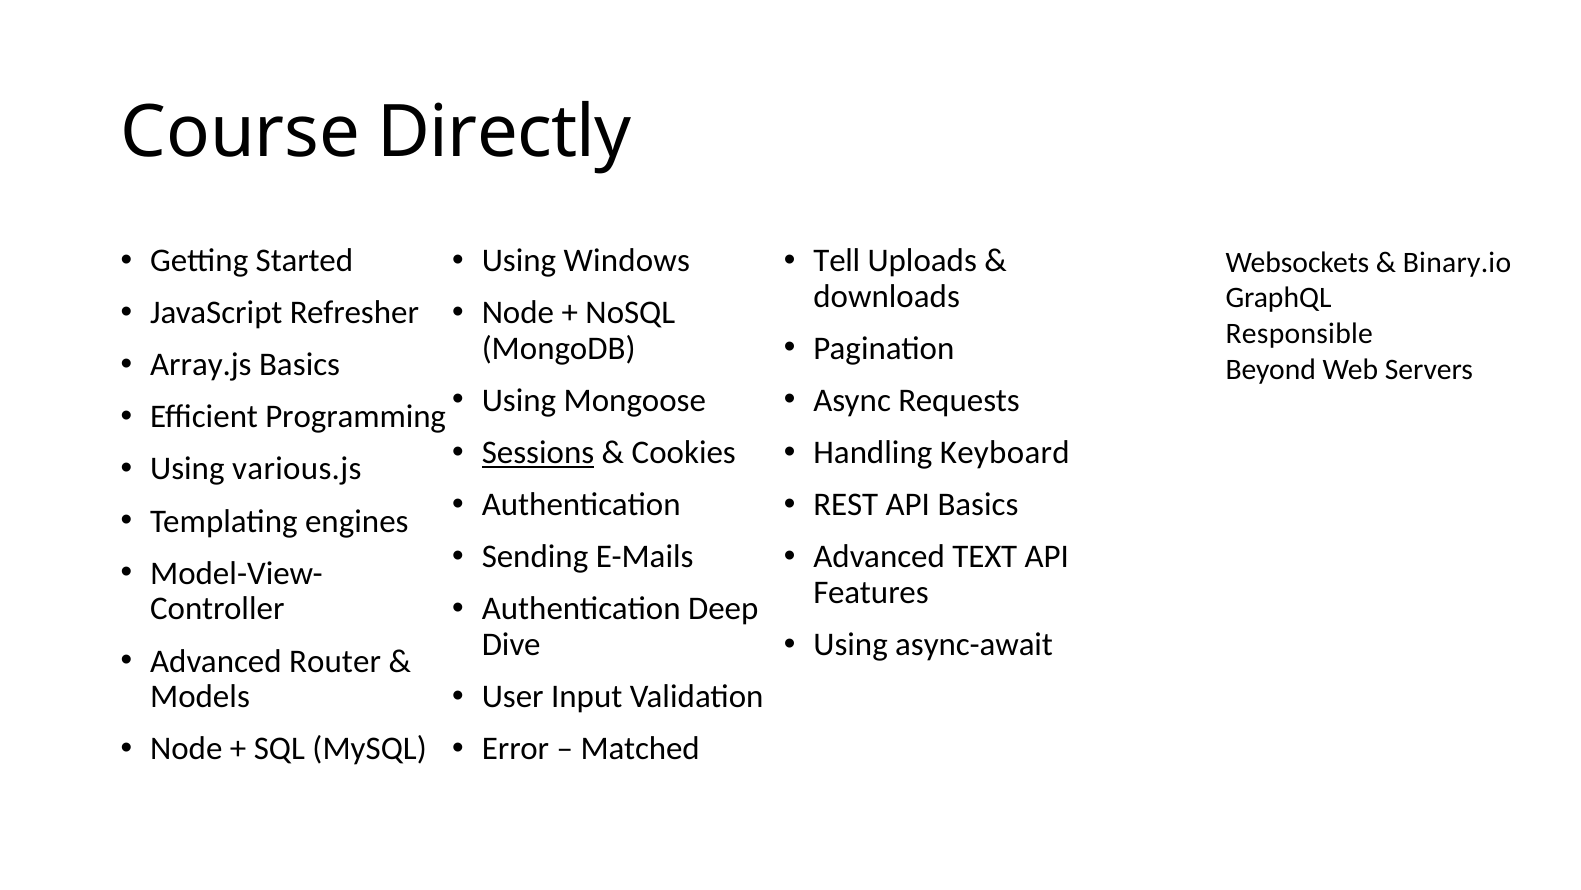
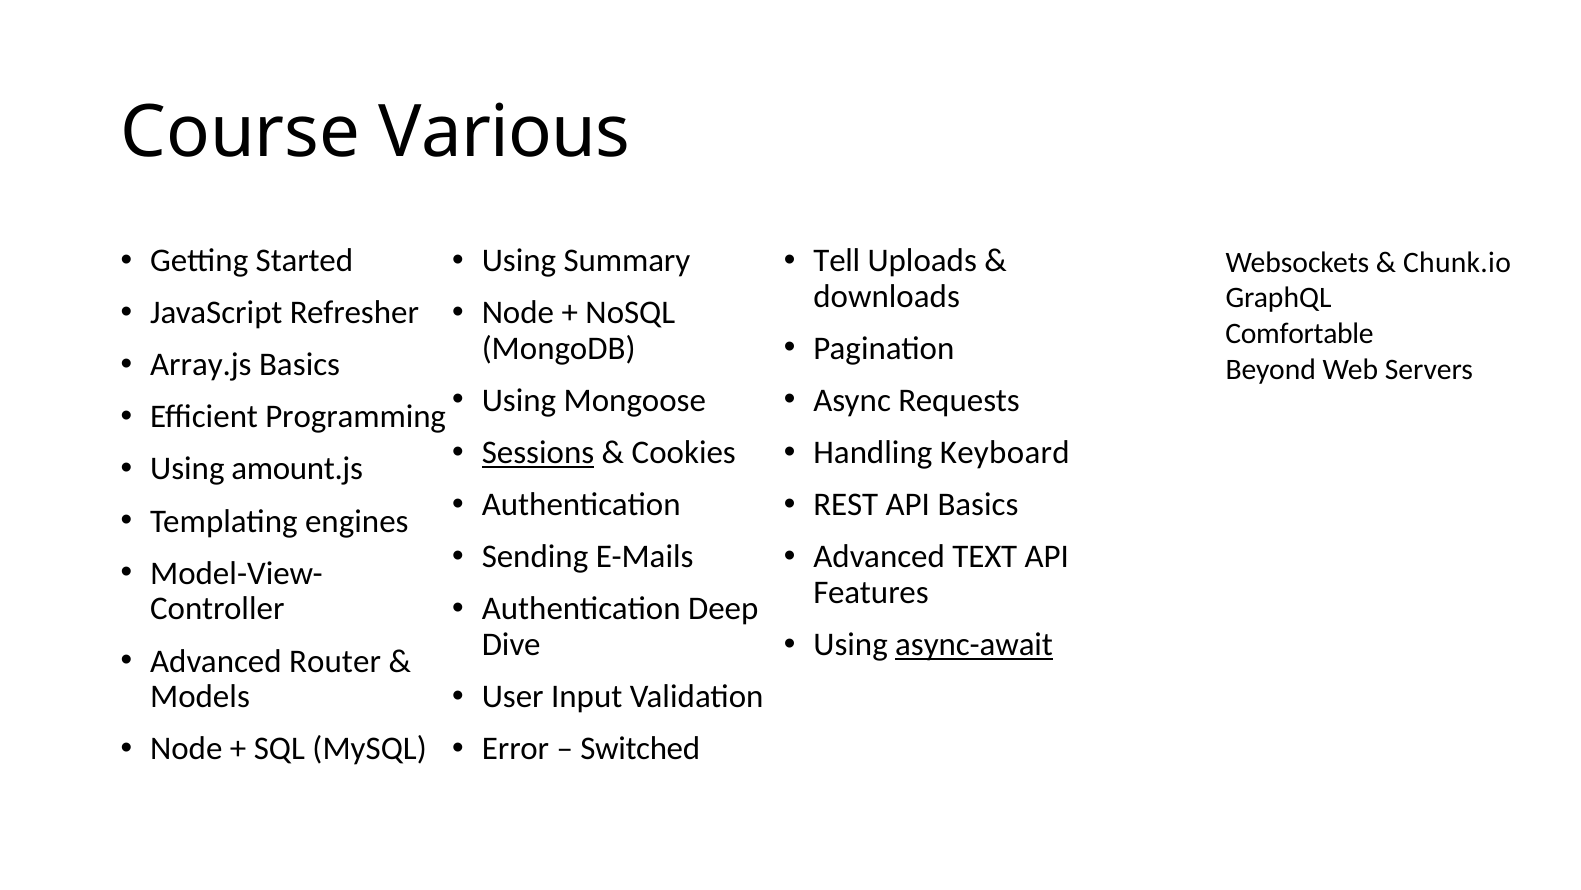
Directly: Directly -> Various
Windows: Windows -> Summary
Binary.io: Binary.io -> Chunk.io
Responsible: Responsible -> Comfortable
various.js: various.js -> amount.js
async-await underline: none -> present
Matched: Matched -> Switched
